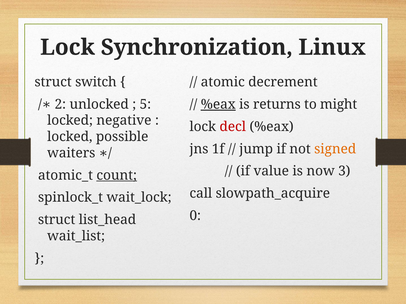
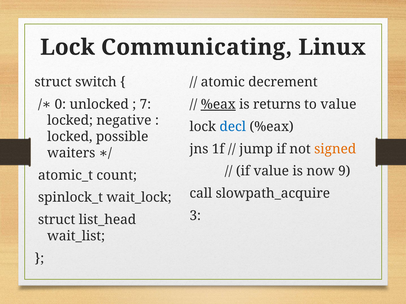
Synchronization: Synchronization -> Communicating
2: 2 -> 0
5: 5 -> 7
to might: might -> value
decl colour: red -> blue
3: 3 -> 9
count underline: present -> none
0: 0 -> 3
